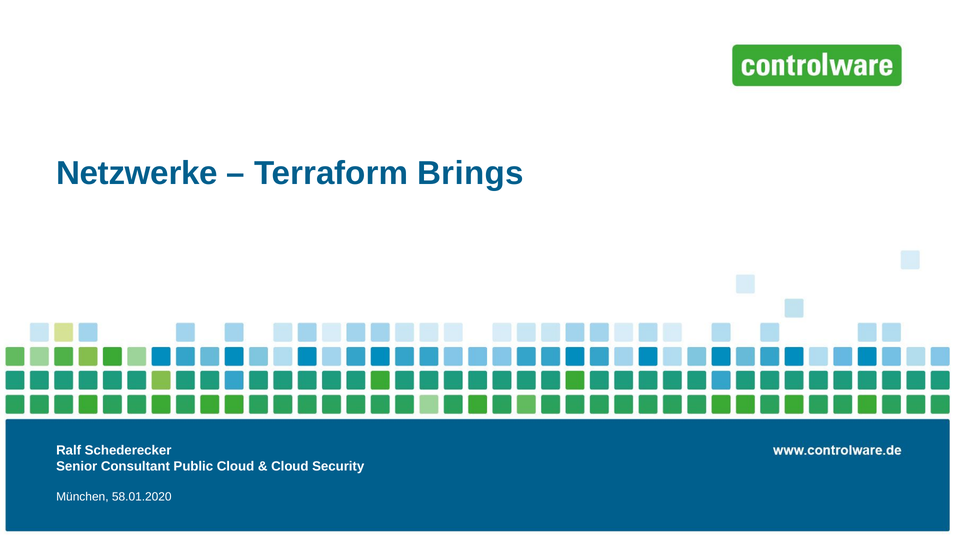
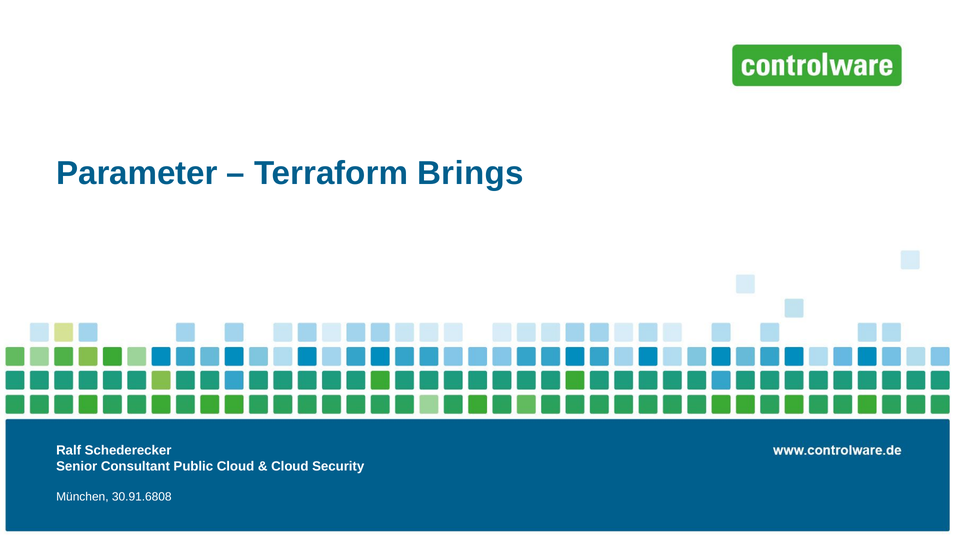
Netzwerke: Netzwerke -> Parameter
58.01.2020: 58.01.2020 -> 30.91.6808
